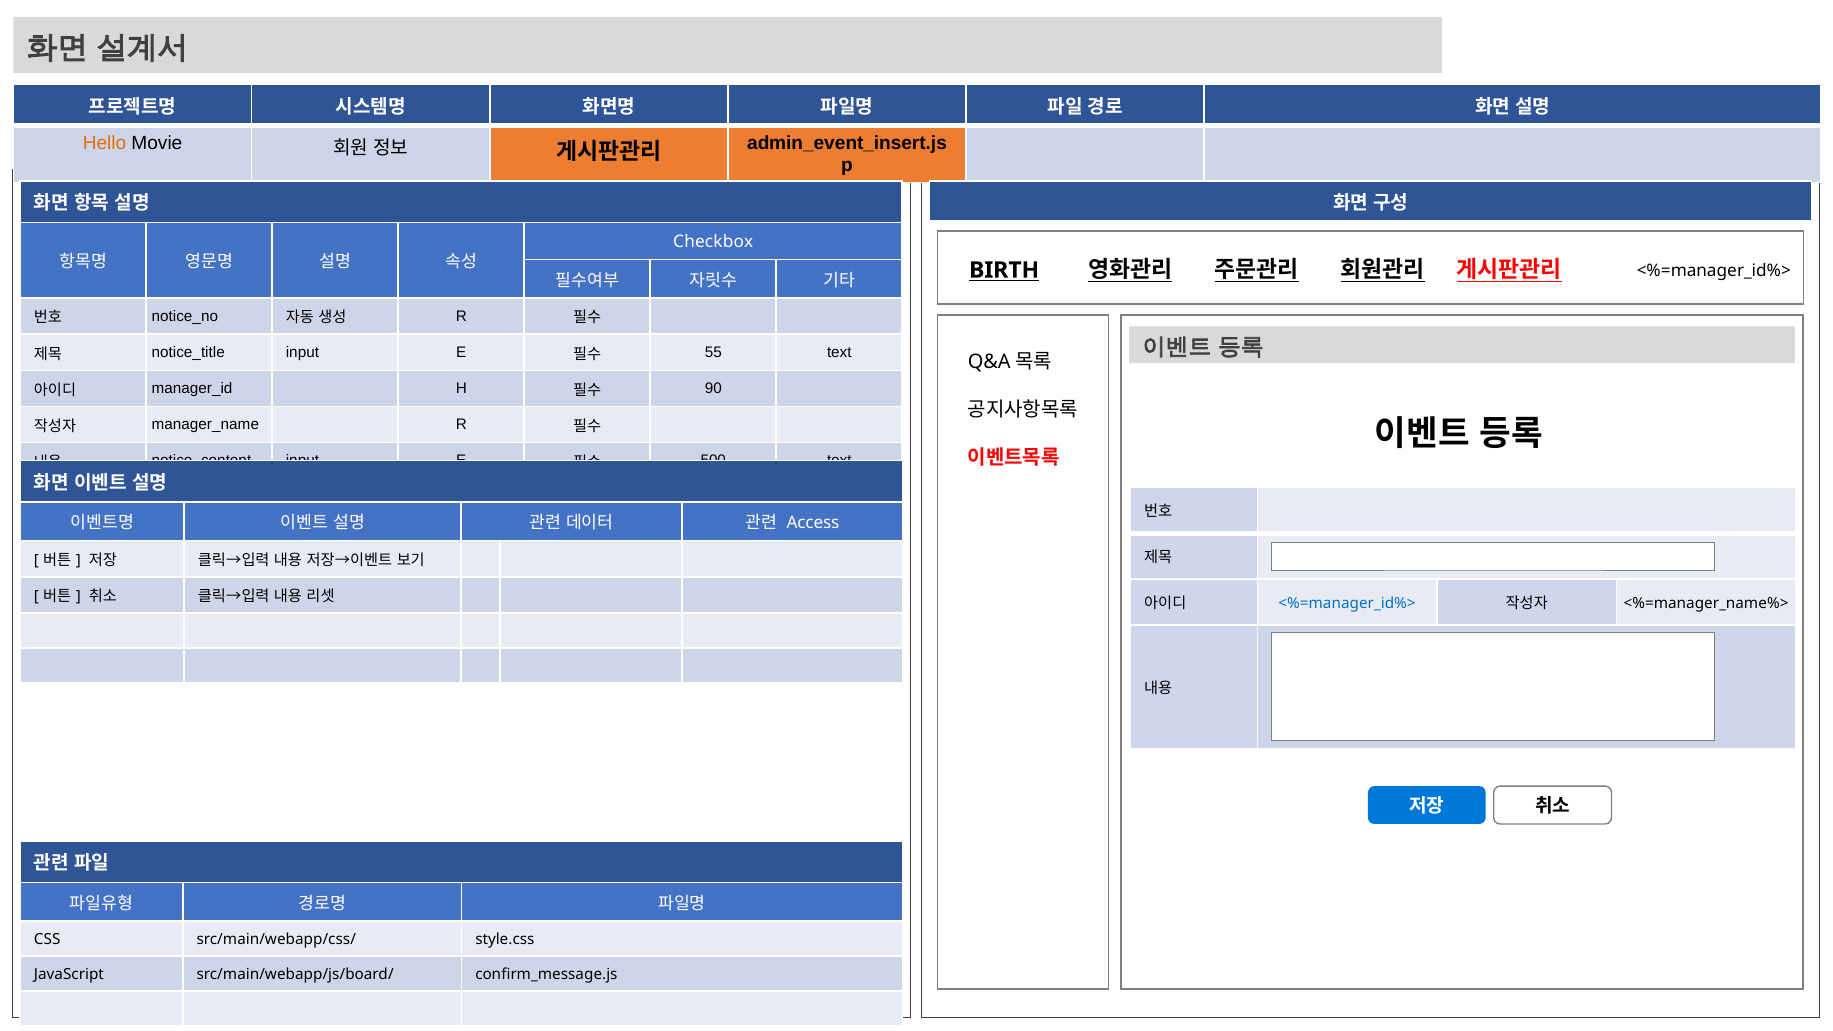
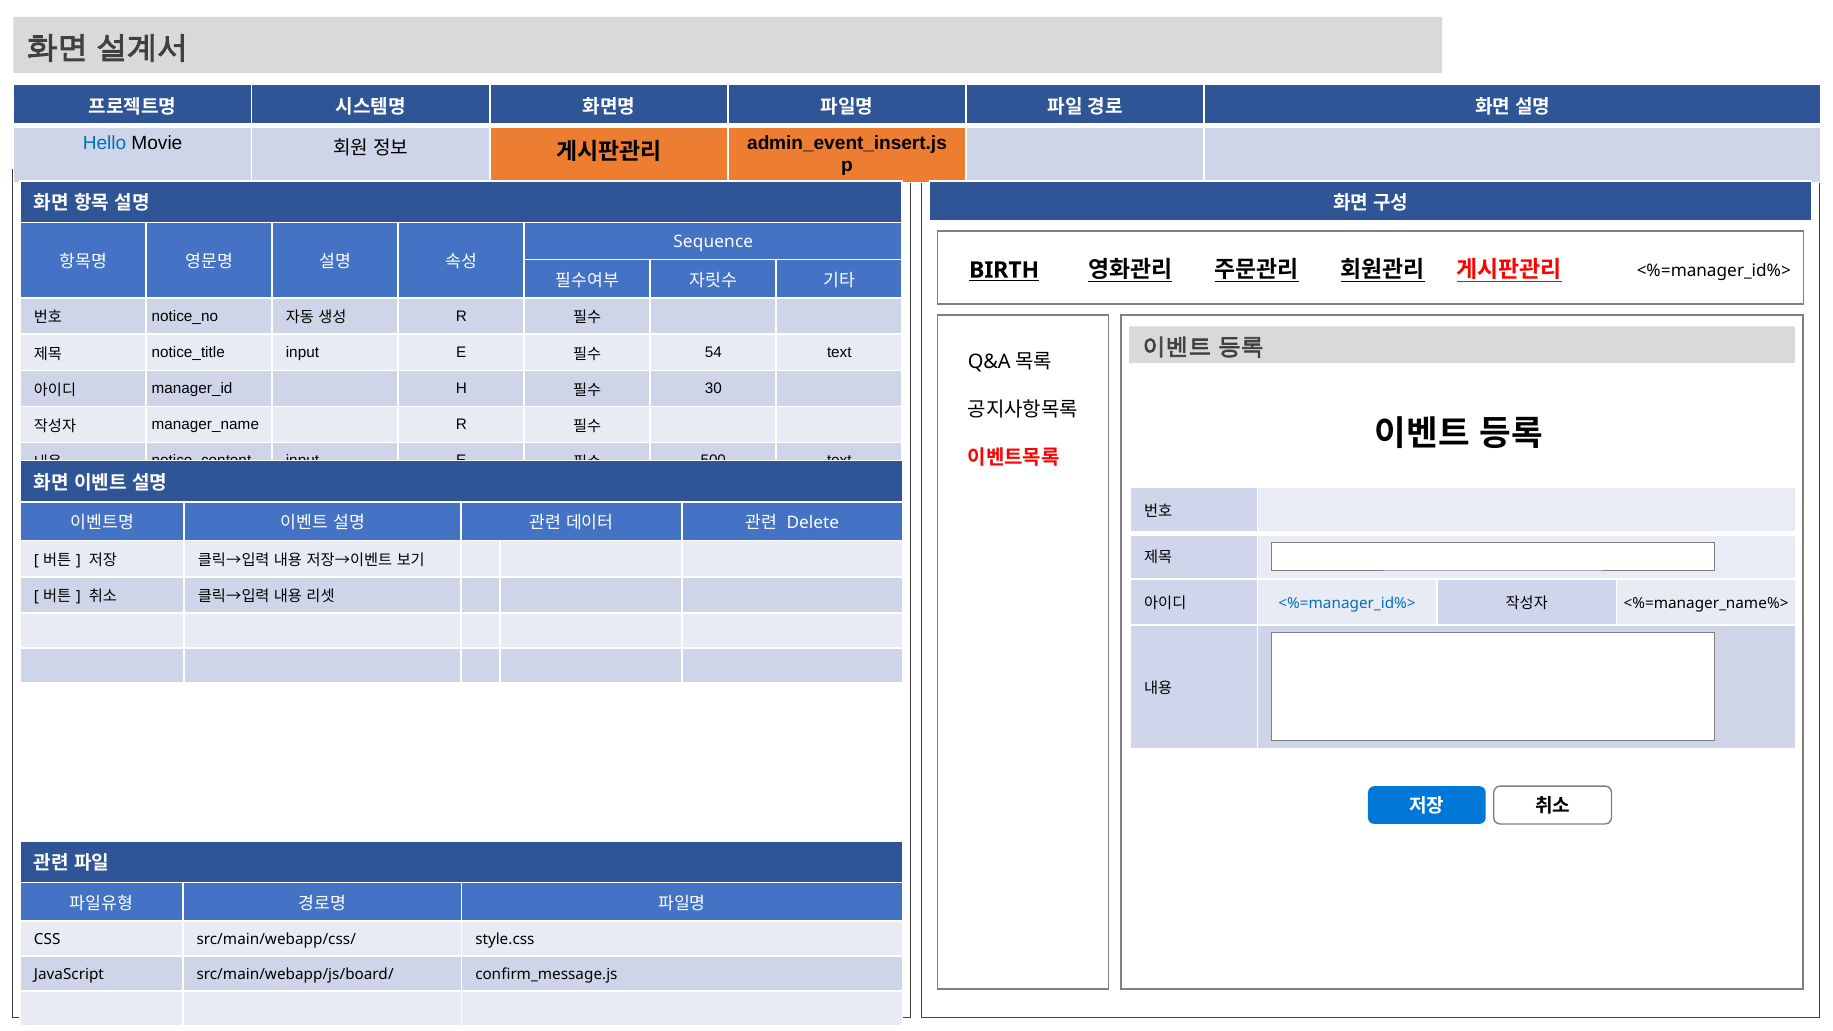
Hello colour: orange -> blue
Checkbox: Checkbox -> Sequence
55: 55 -> 54
90: 90 -> 30
Access: Access -> Delete
